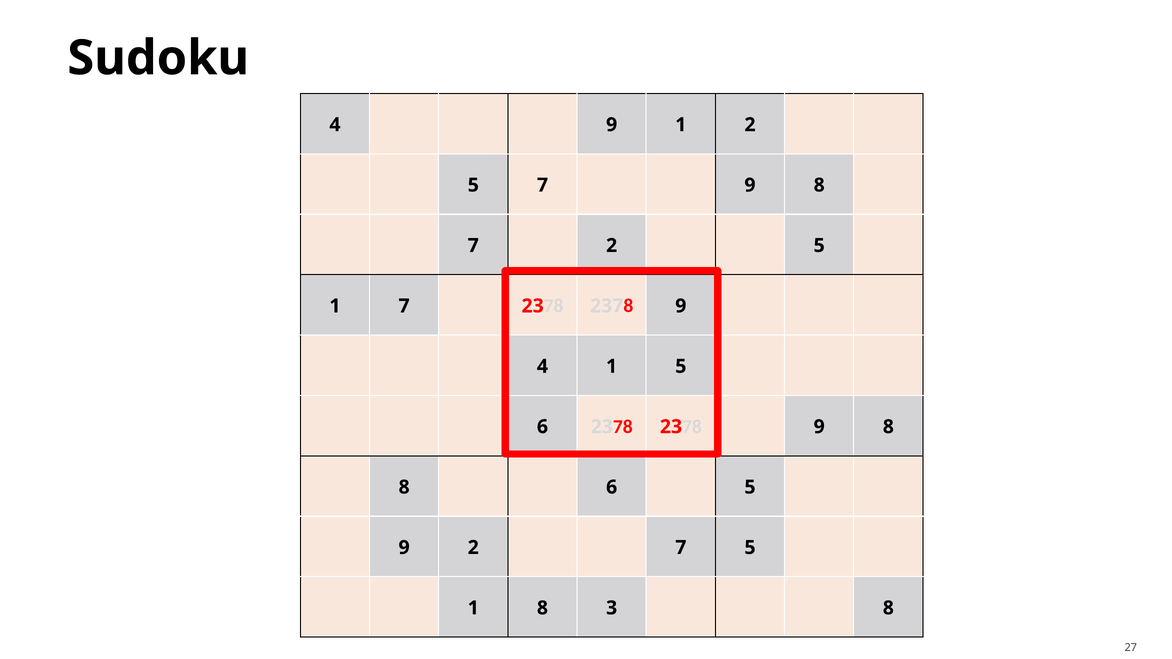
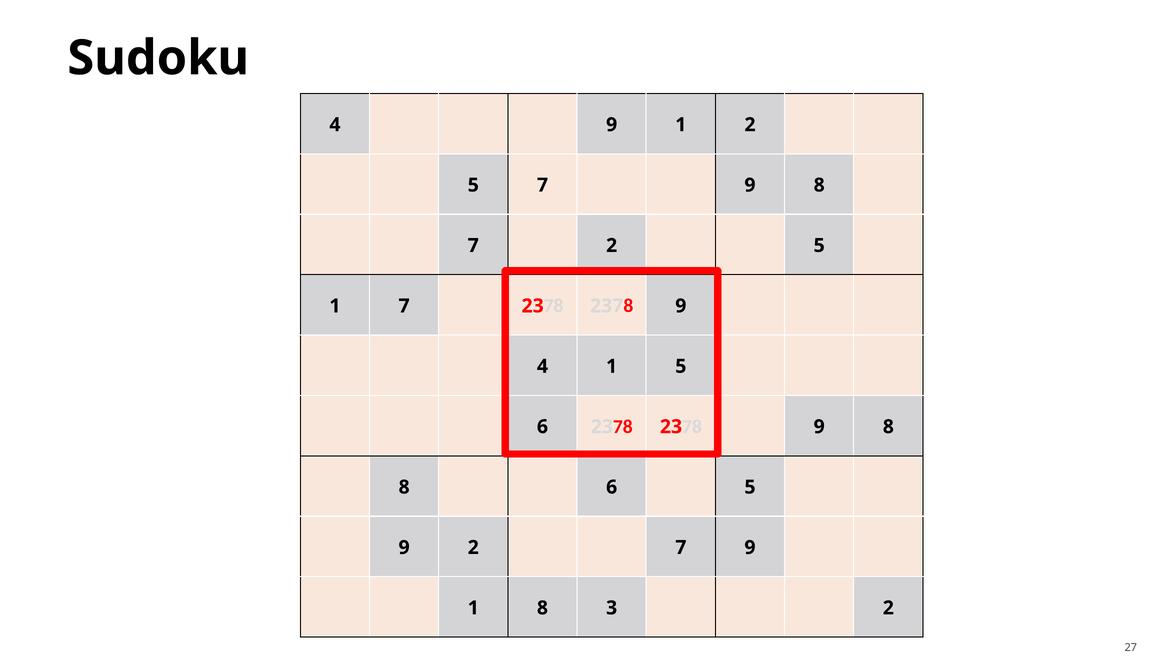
2 7 5: 5 -> 9
3 8: 8 -> 2
